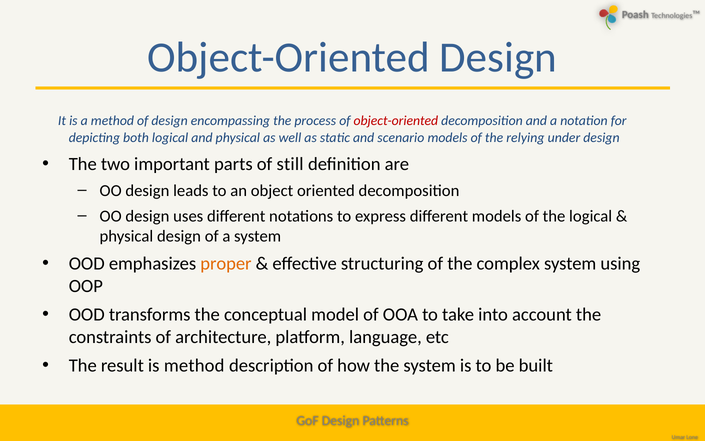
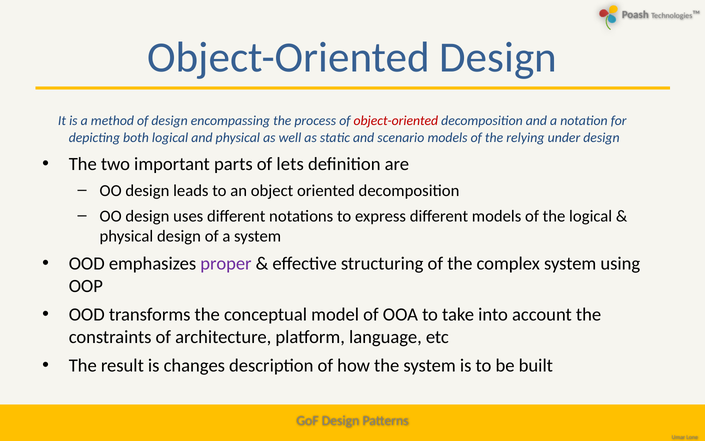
still: still -> lets
proper colour: orange -> purple
is method: method -> changes
